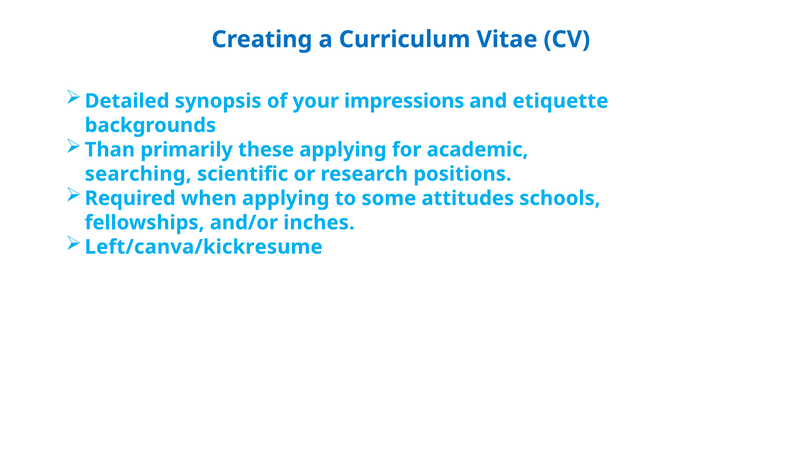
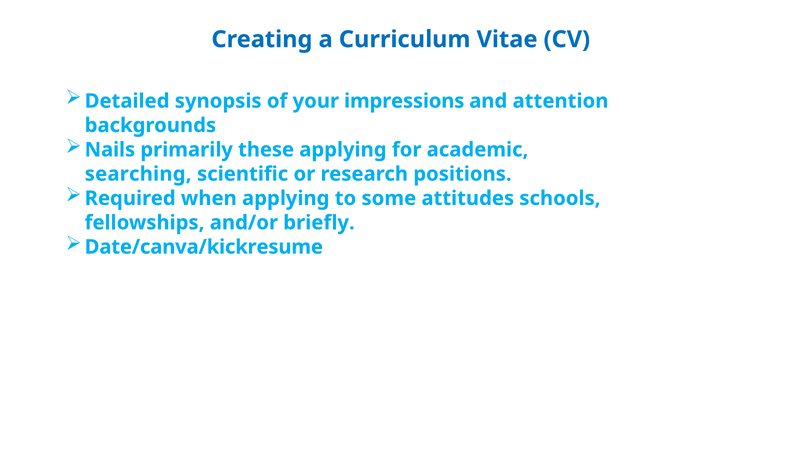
etiquette: etiquette -> attention
Than: Than -> Nails
inches: inches -> briefly
Left/canva/kickresume: Left/canva/kickresume -> Date/canva/kickresume
